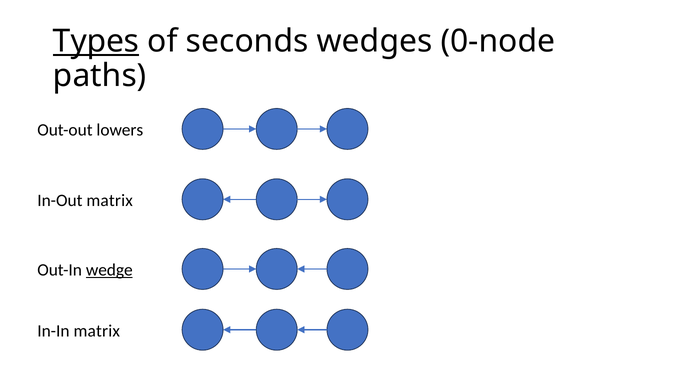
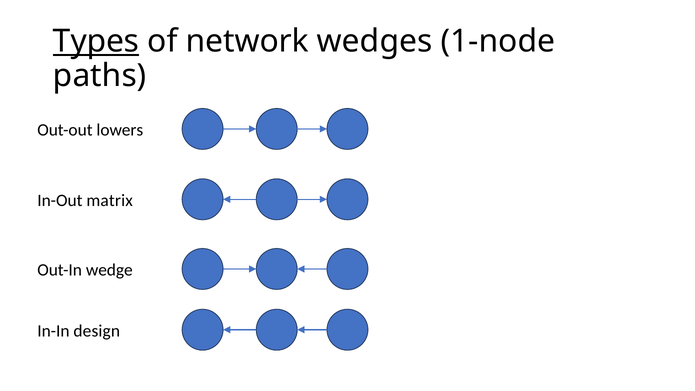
seconds: seconds -> network
0-node: 0-node -> 1-node
wedge underline: present -> none
In-In matrix: matrix -> design
